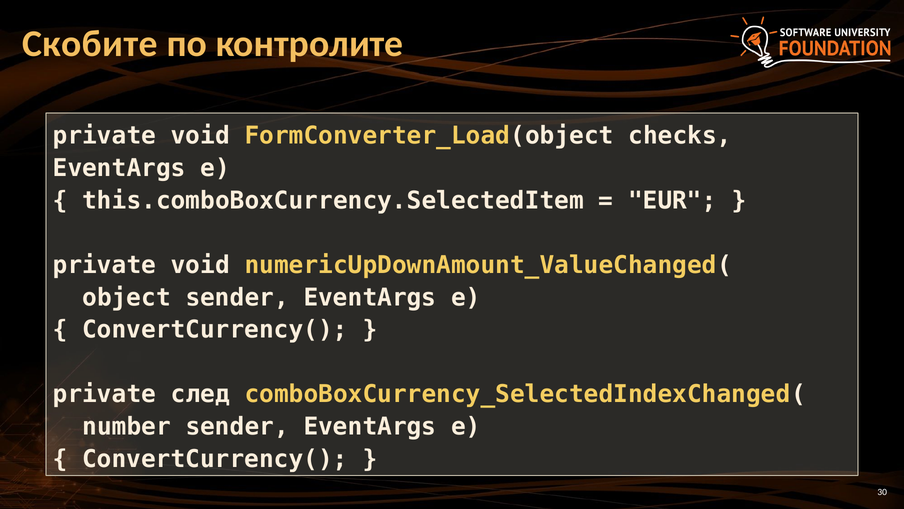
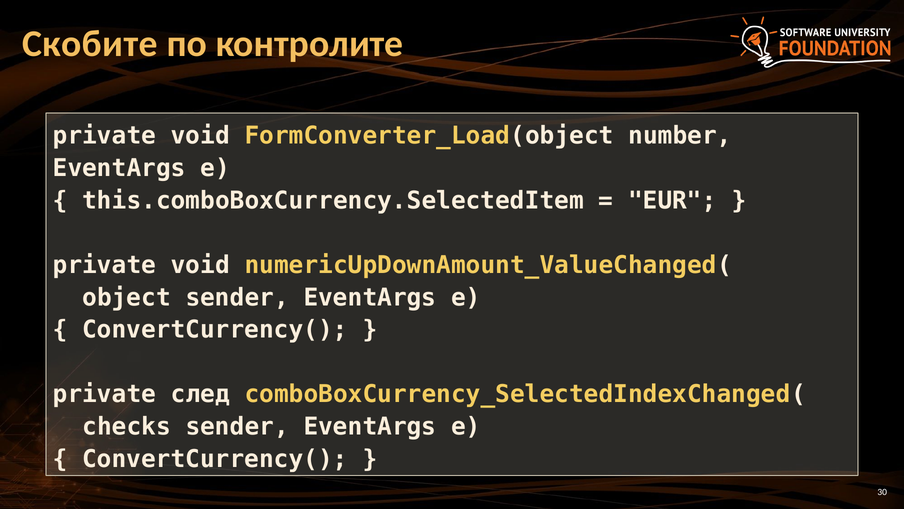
checks: checks -> number
number: number -> checks
